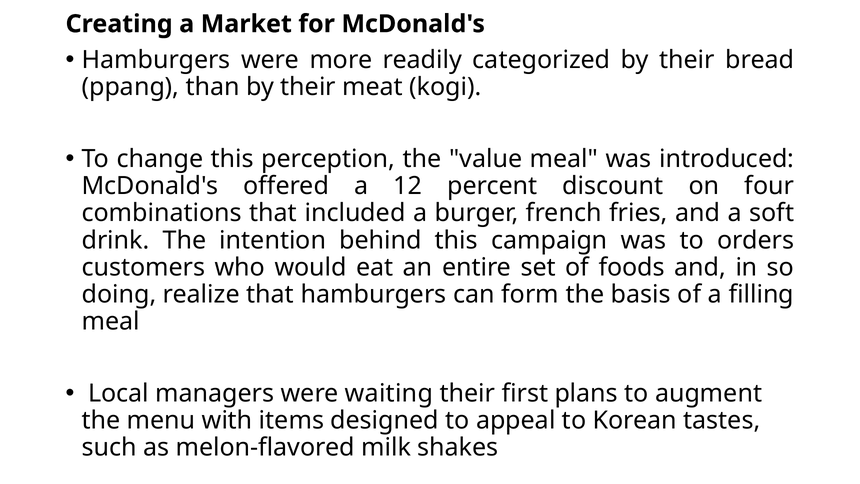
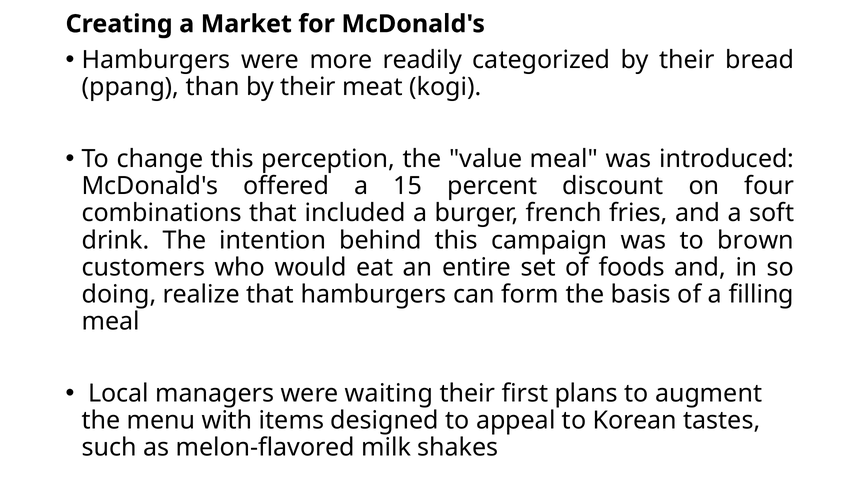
12: 12 -> 15
orders: orders -> brown
